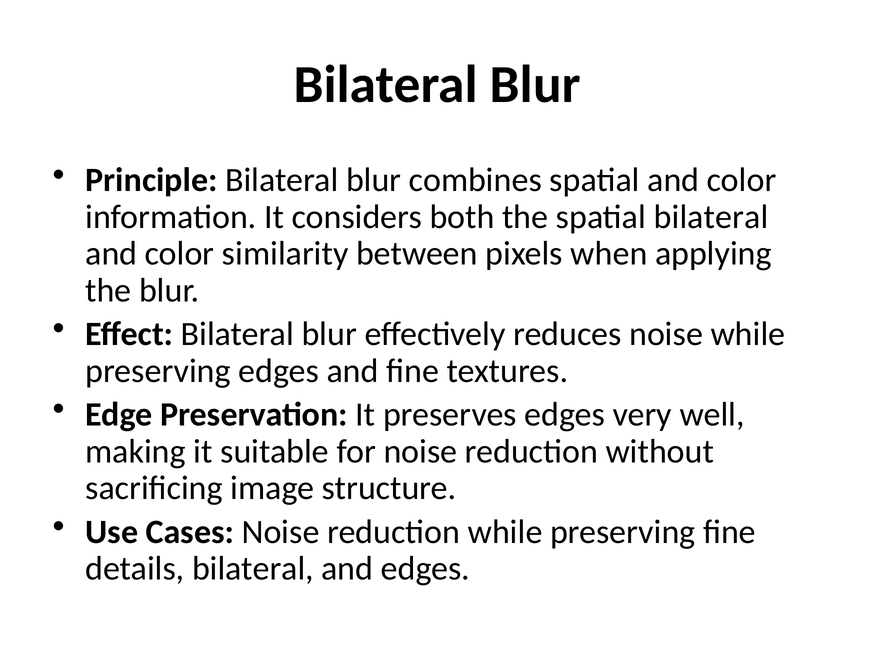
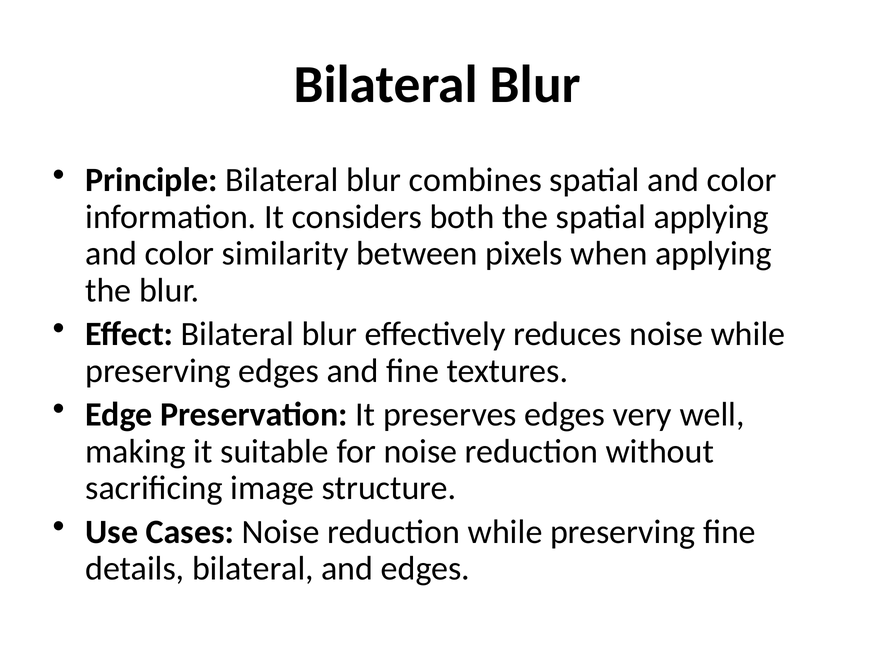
spatial bilateral: bilateral -> applying
